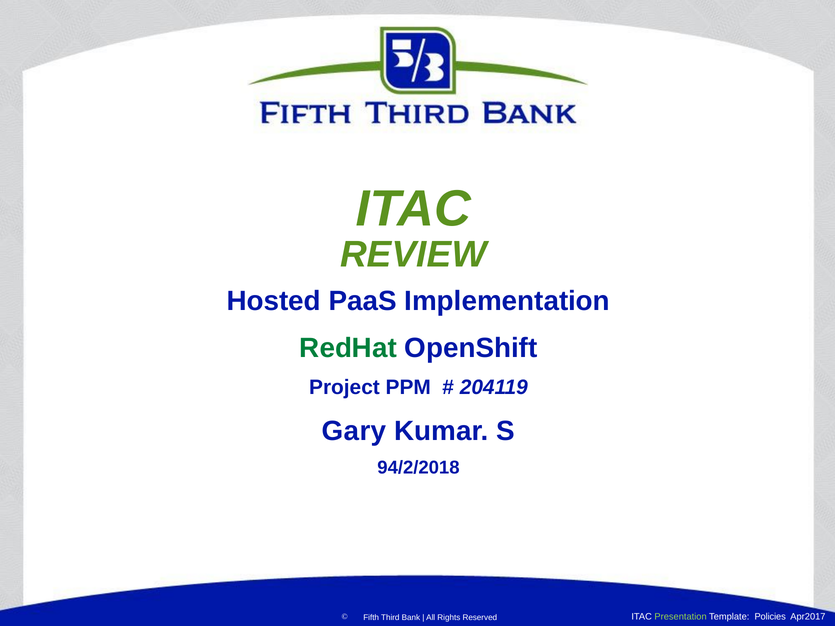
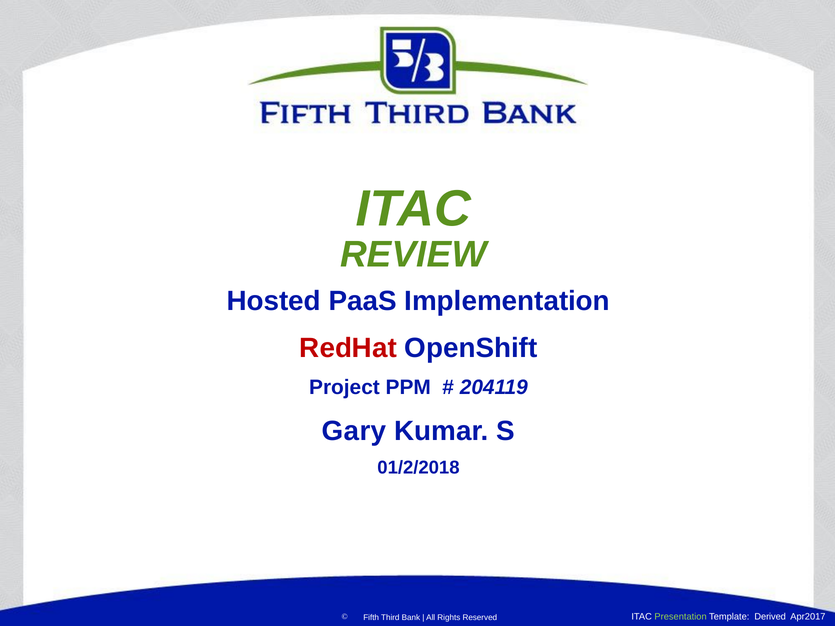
RedHat colour: green -> red
94/2/2018: 94/2/2018 -> 01/2/2018
Policies: Policies -> Derived
